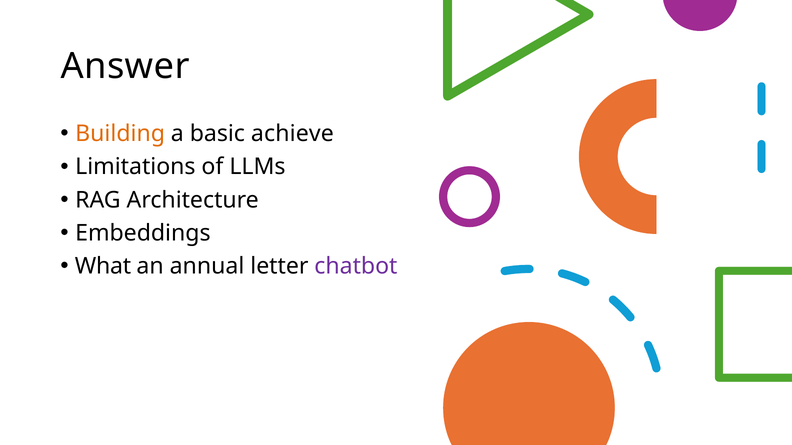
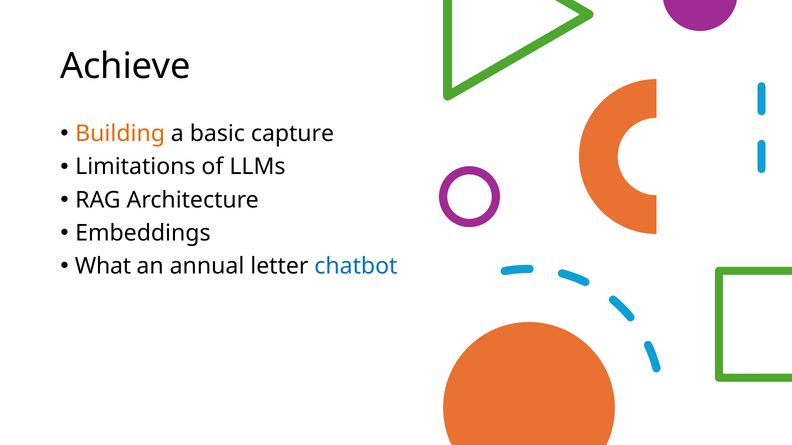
Answer: Answer -> Achieve
achieve: achieve -> capture
chatbot colour: purple -> blue
